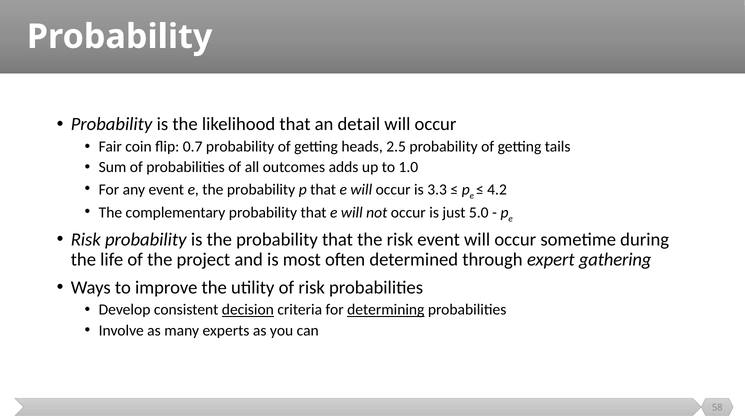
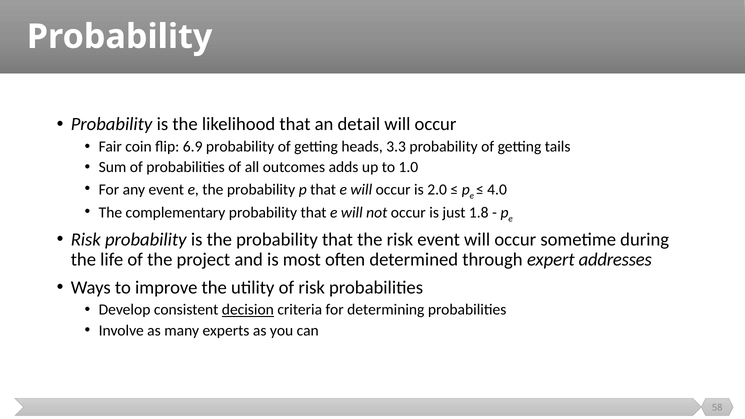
0.7: 0.7 -> 6.9
2.5: 2.5 -> 3.3
3.3: 3.3 -> 2.0
4.2: 4.2 -> 4.0
5.0: 5.0 -> 1.8
gathering: gathering -> addresses
determining underline: present -> none
